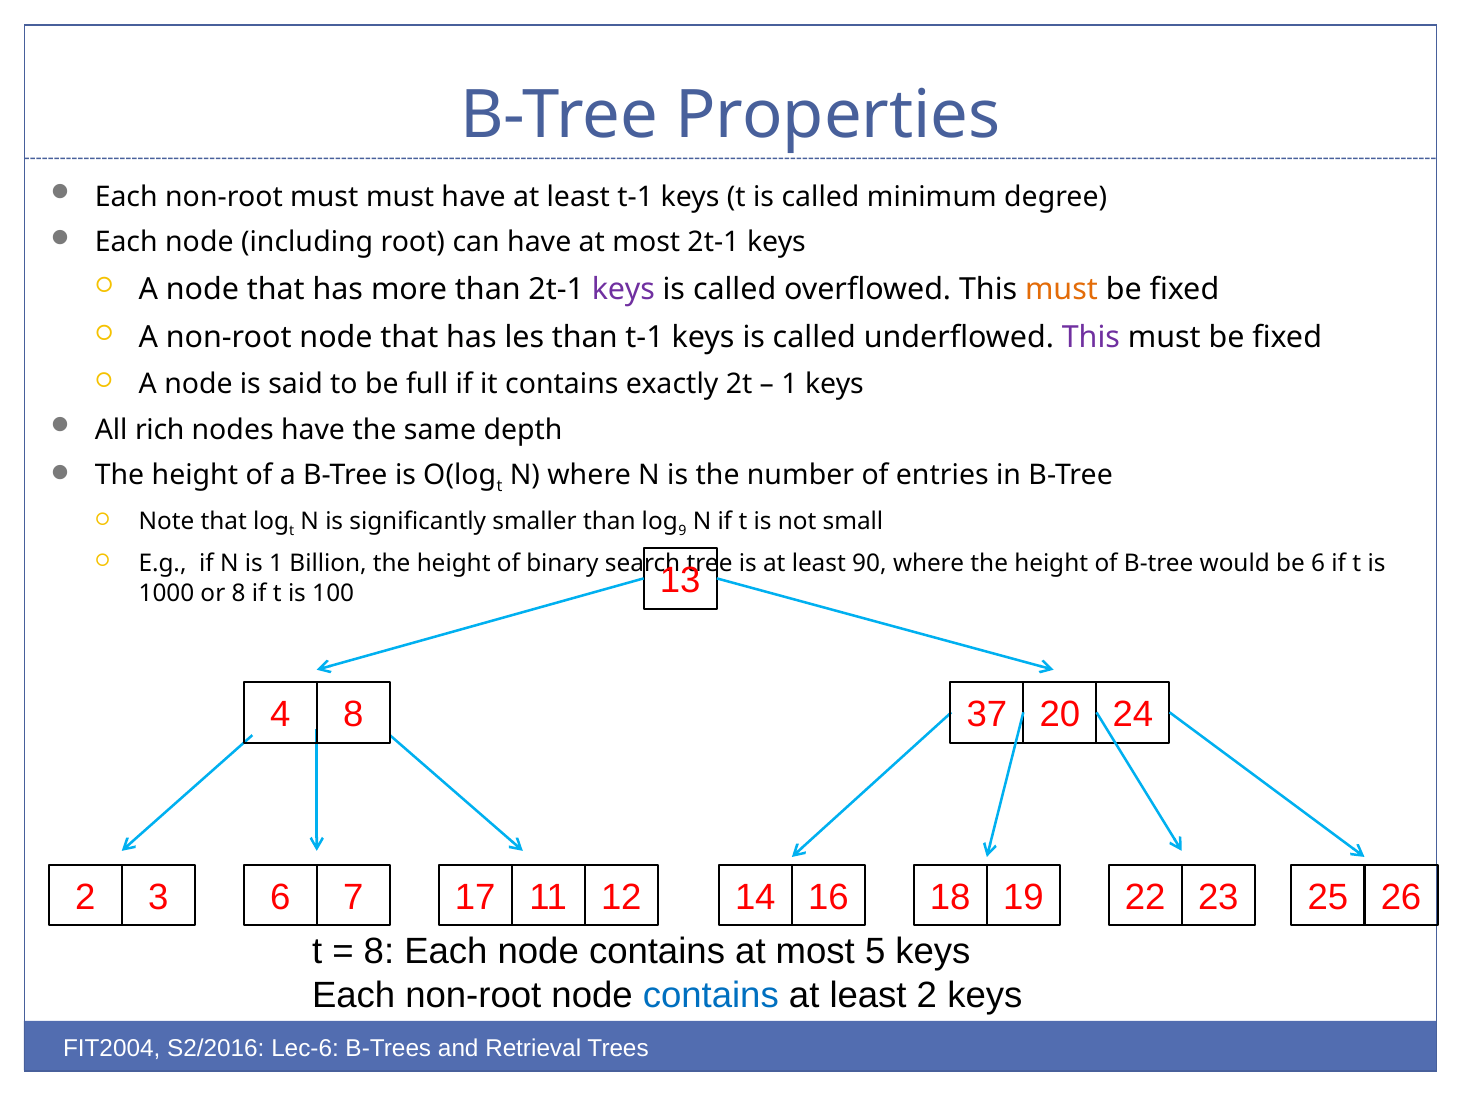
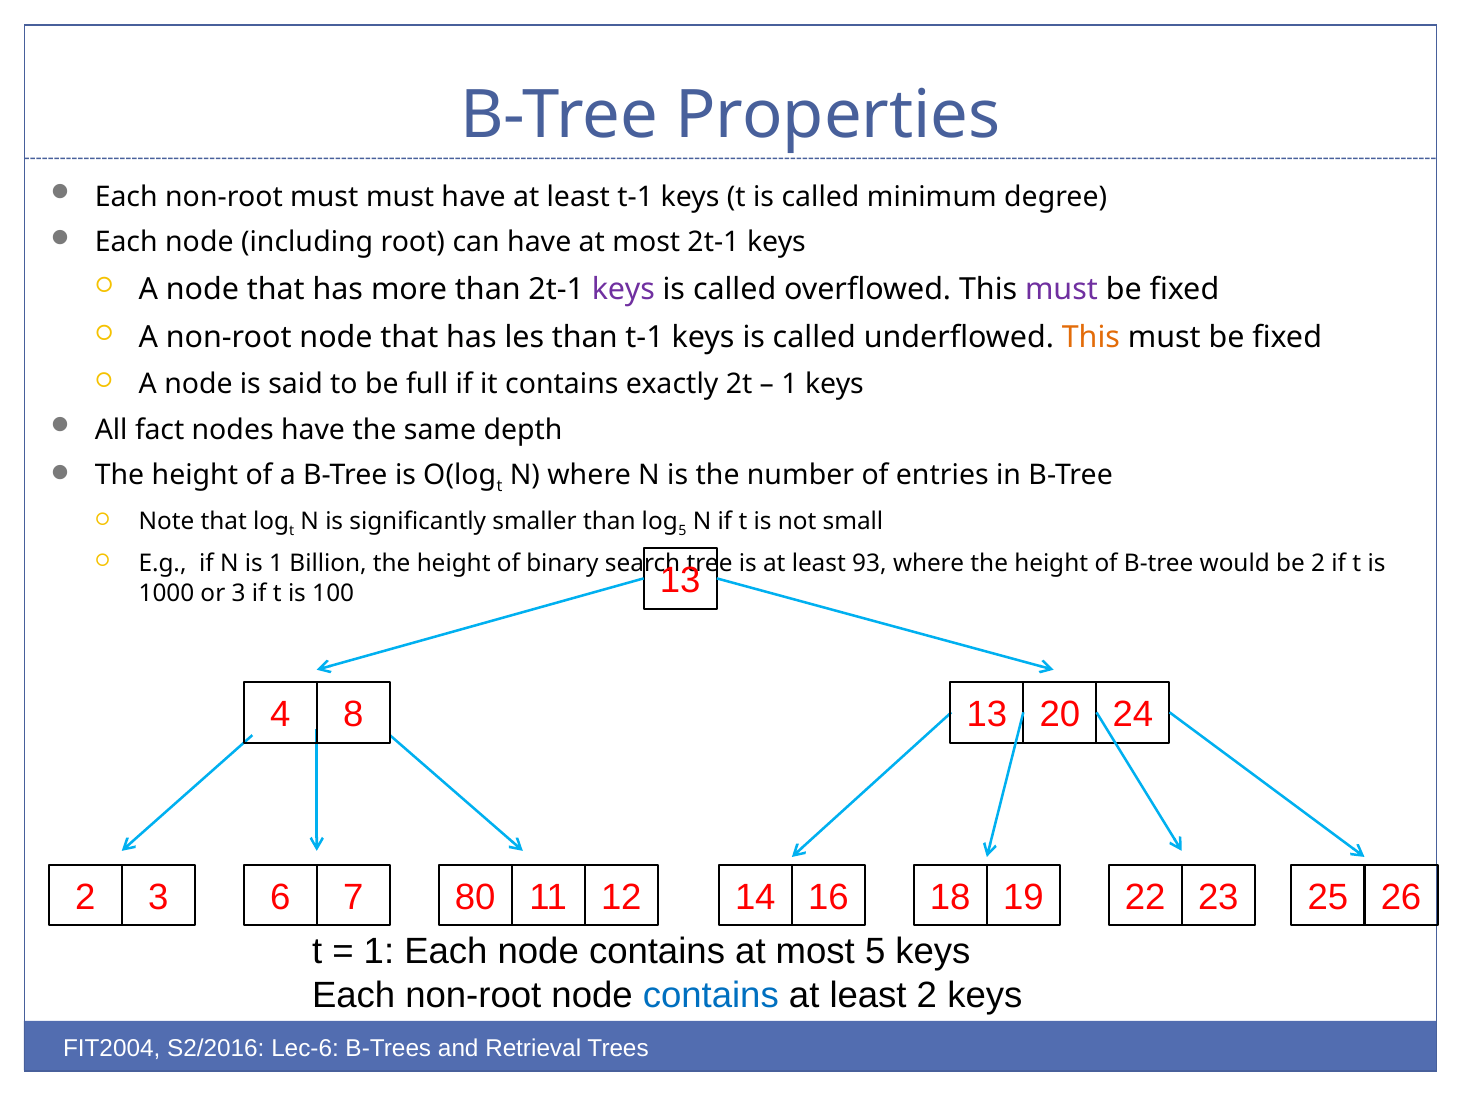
must at (1061, 290) colour: orange -> purple
This at (1091, 338) colour: purple -> orange
rich: rich -> fact
9 at (682, 531): 9 -> 5
90: 90 -> 93
be 6: 6 -> 2
or 8: 8 -> 3
8 37: 37 -> 13
17: 17 -> 80
8 at (379, 952): 8 -> 1
